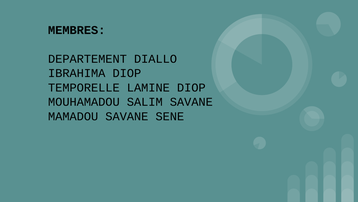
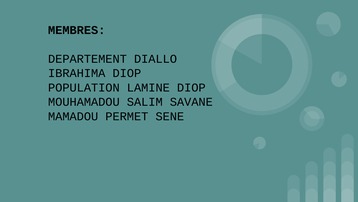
TEMPORELLE: TEMPORELLE -> POPULATION
MAMADOU SAVANE: SAVANE -> PERMET
